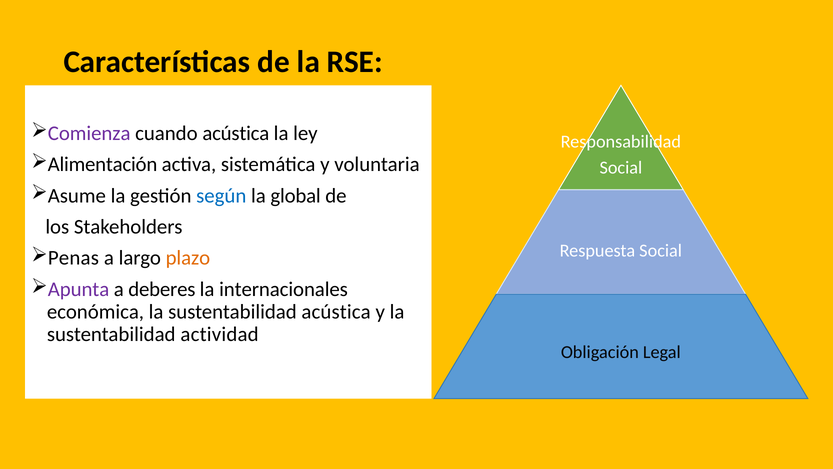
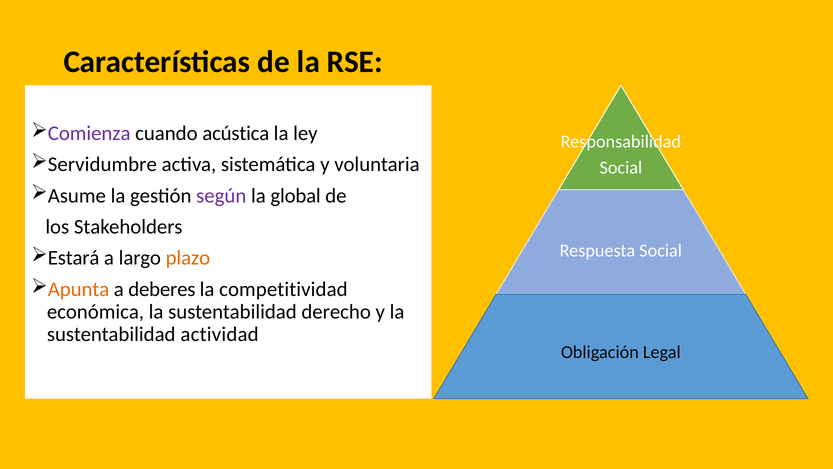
Alimentación: Alimentación -> Servidumbre
según colour: blue -> purple
Penas: Penas -> Estará
Apunta colour: purple -> orange
internacionales: internacionales -> competitividad
sustentabilidad acústica: acústica -> derecho
